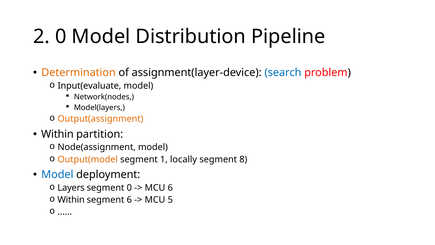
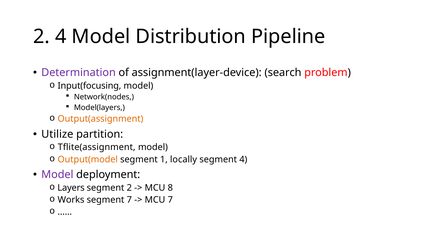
2 0: 0 -> 4
Determination colour: orange -> purple
search colour: blue -> black
Input(evaluate: Input(evaluate -> Input(focusing
Within at (57, 134): Within -> Utilize
Node(assignment: Node(assignment -> Tflite(assignment
segment 8: 8 -> 4
Model at (57, 174) colour: blue -> purple
segment 0: 0 -> 2
MCU 6: 6 -> 8
Within at (71, 200): Within -> Works
segment 6: 6 -> 7
MCU 5: 5 -> 7
